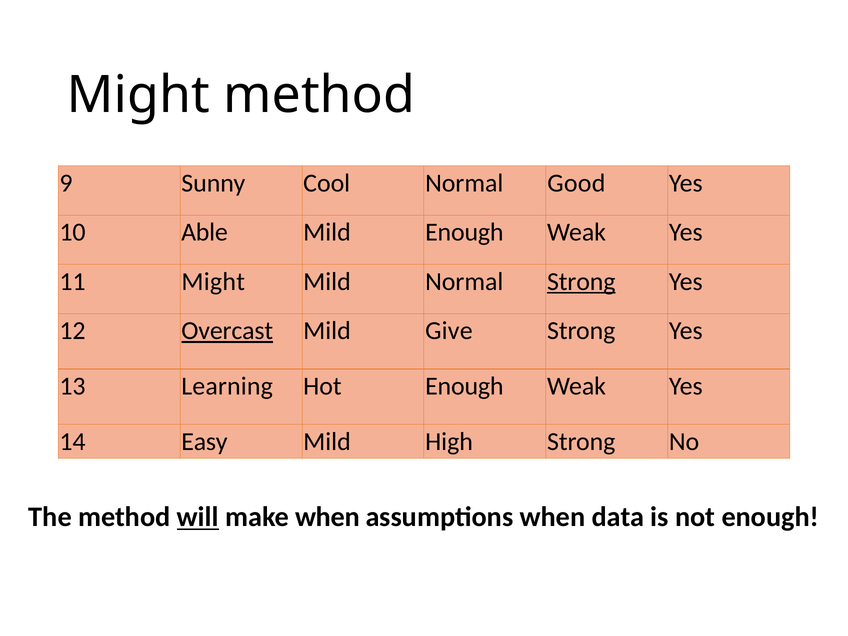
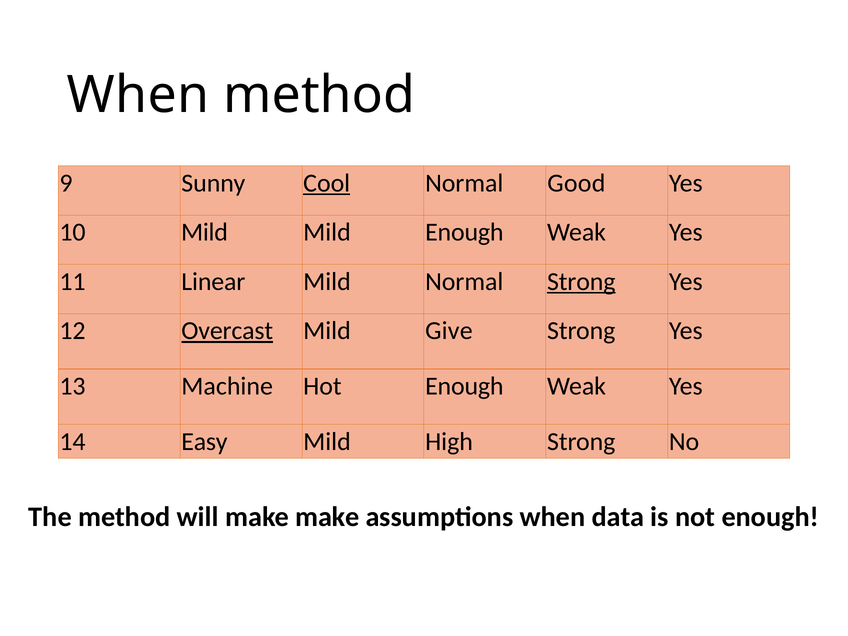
Might at (138, 95): Might -> When
Cool underline: none -> present
10 Able: Able -> Mild
11 Might: Might -> Linear
Learning: Learning -> Machine
will underline: present -> none
make when: when -> make
